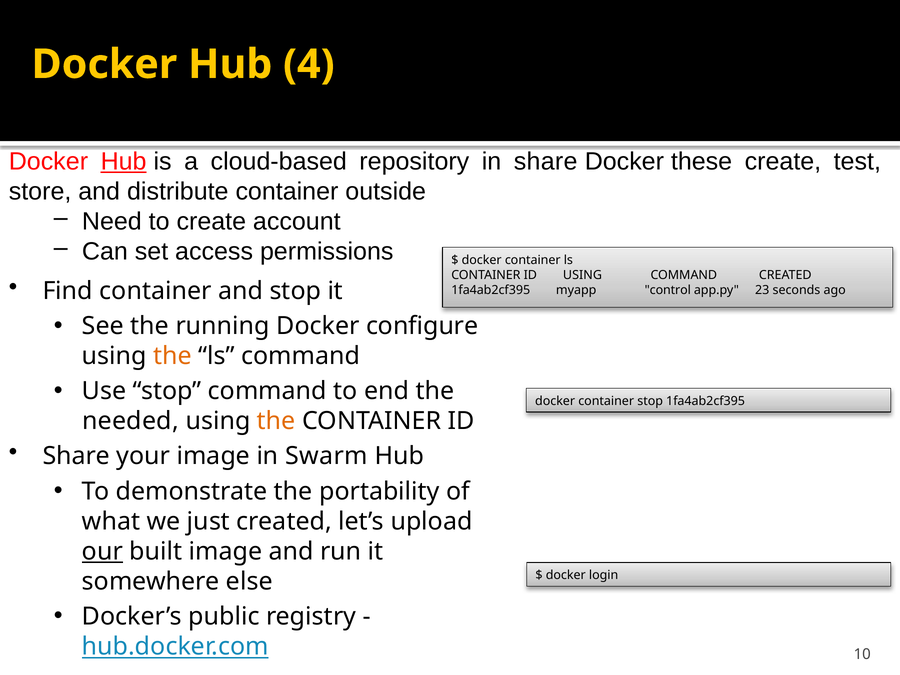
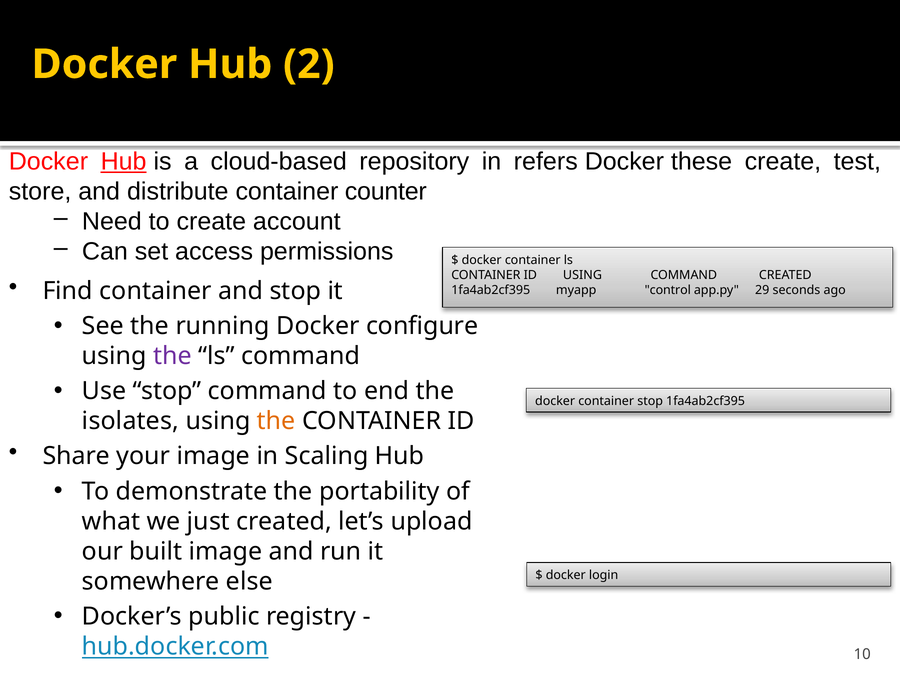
4: 4 -> 2
in share: share -> refers
outside: outside -> counter
23: 23 -> 29
the at (173, 356) colour: orange -> purple
needed: needed -> isolates
Swarm: Swarm -> Scaling
our underline: present -> none
